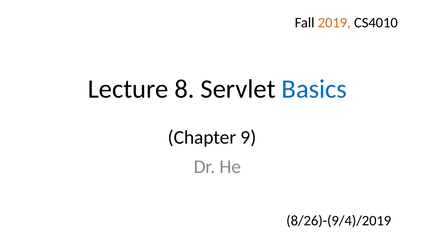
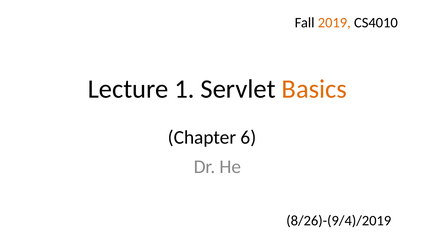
8: 8 -> 1
Basics colour: blue -> orange
9: 9 -> 6
